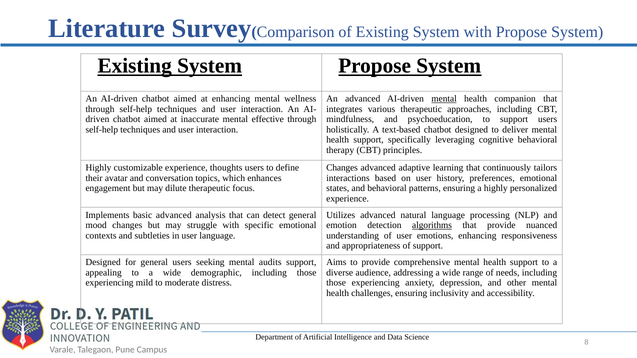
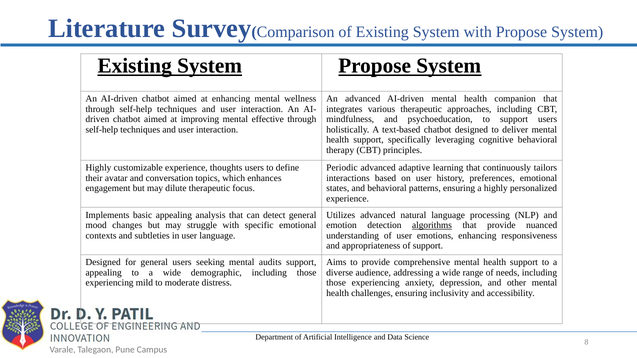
mental at (444, 99) underline: present -> none
inaccurate: inaccurate -> improving
Changes at (342, 168): Changes -> Periodic
basic advanced: advanced -> appealing
